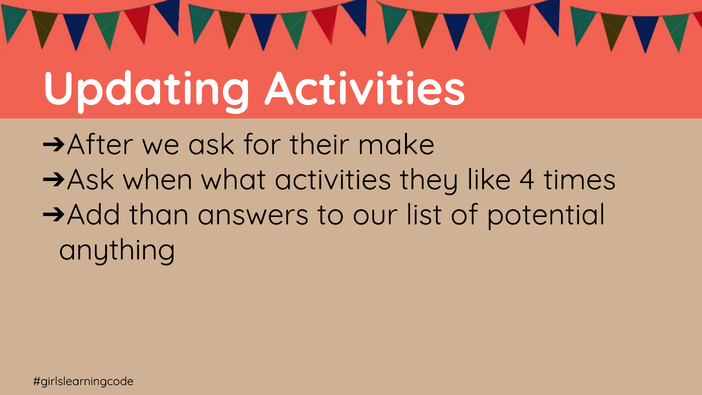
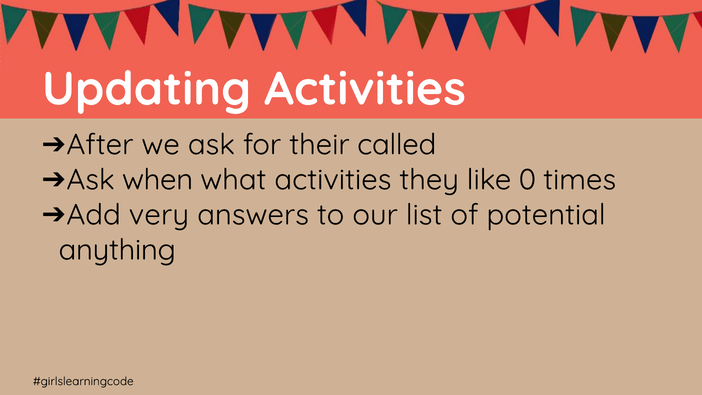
make: make -> called
4: 4 -> 0
than: than -> very
